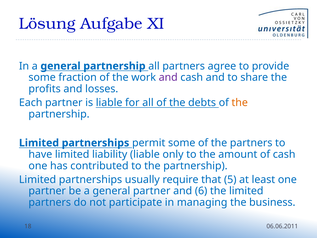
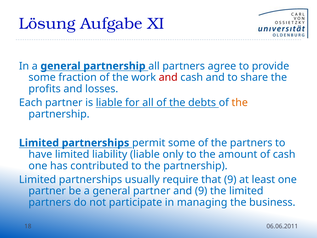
and at (168, 77) colour: purple -> red
that 5: 5 -> 9
and 6: 6 -> 9
